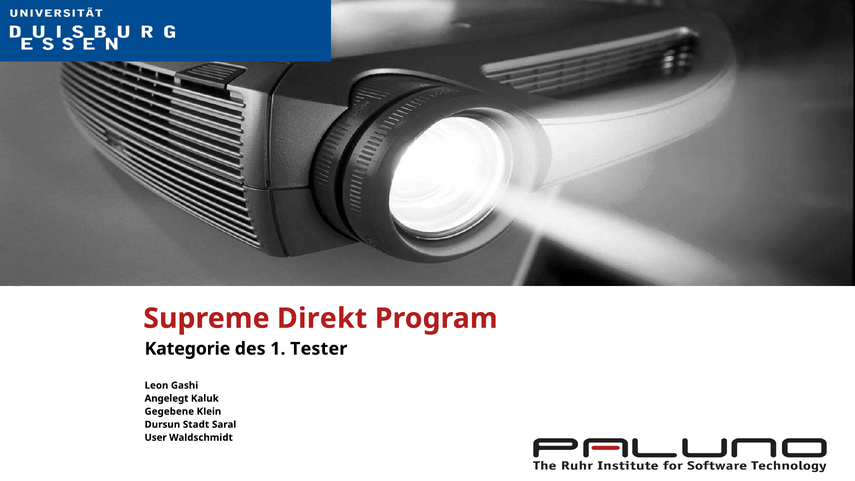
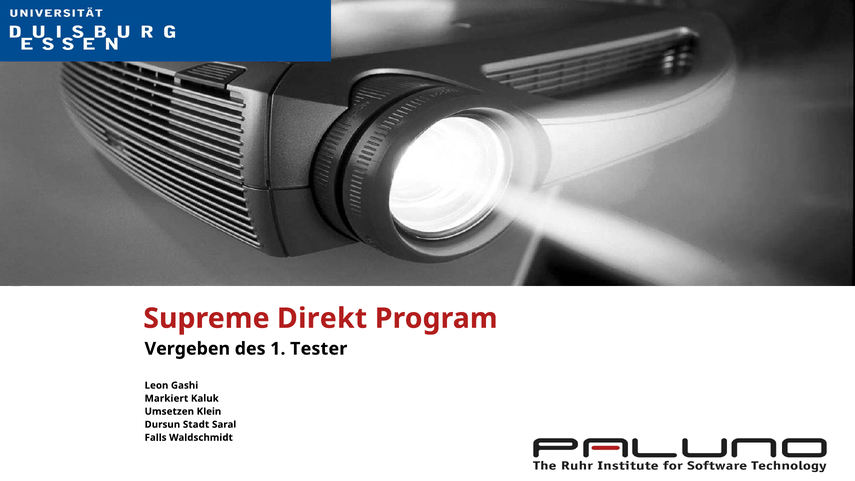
Kategorie: Kategorie -> Vergeben
Angelegt: Angelegt -> Markiert
Gegebene: Gegebene -> Umsetzen
User: User -> Falls
